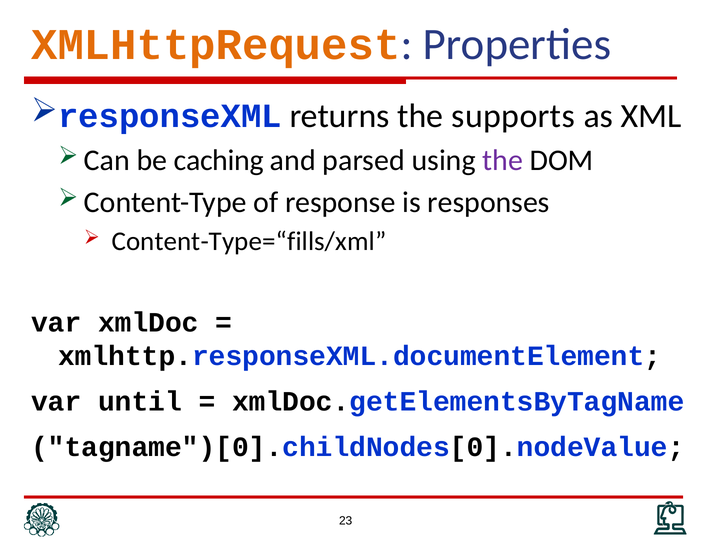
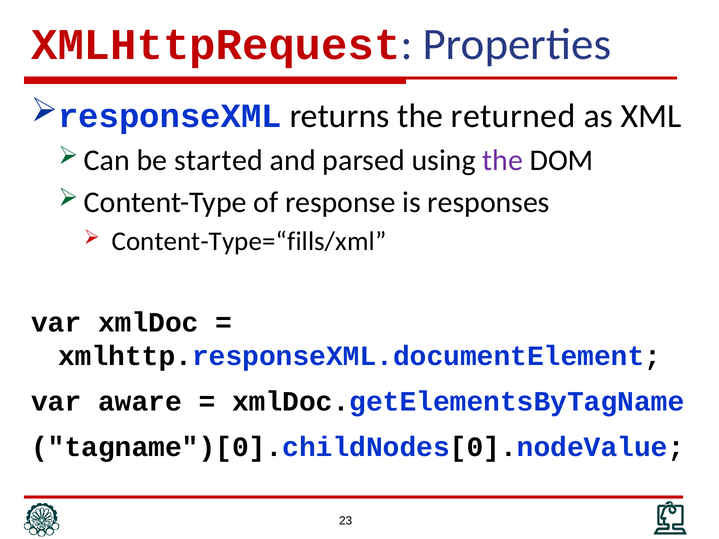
XMLHttpRequest colour: orange -> red
supports: supports -> returned
caching: caching -> started
until: until -> aware
